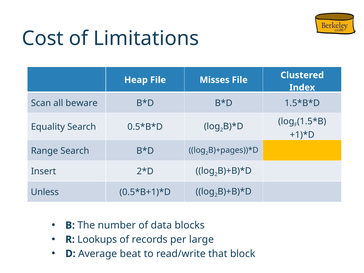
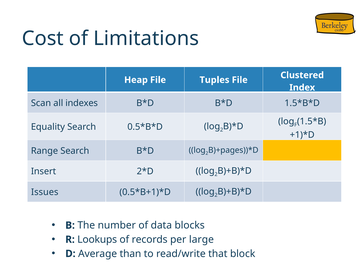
Misses: Misses -> Tuples
beware: beware -> indexes
Unless: Unless -> Issues
beat: beat -> than
